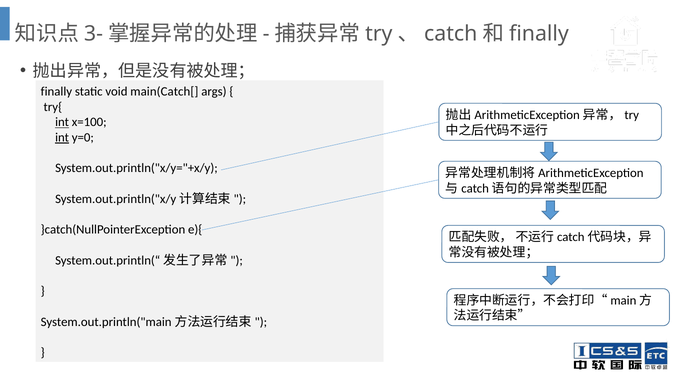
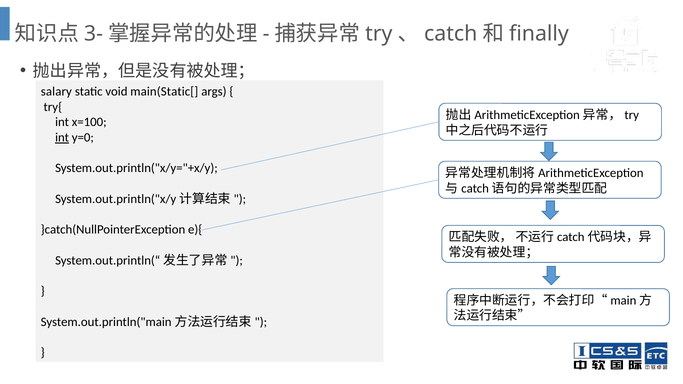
finally at (56, 92): finally -> salary
main(Catch[: main(Catch[ -> main(Static[
int at (62, 122) underline: present -> none
